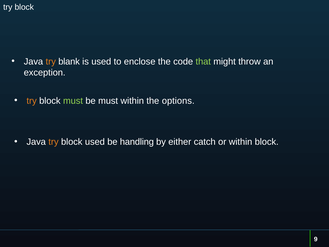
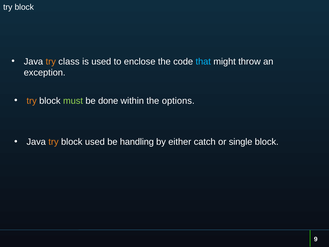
blank: blank -> class
that colour: light green -> light blue
be must: must -> done
or within: within -> single
